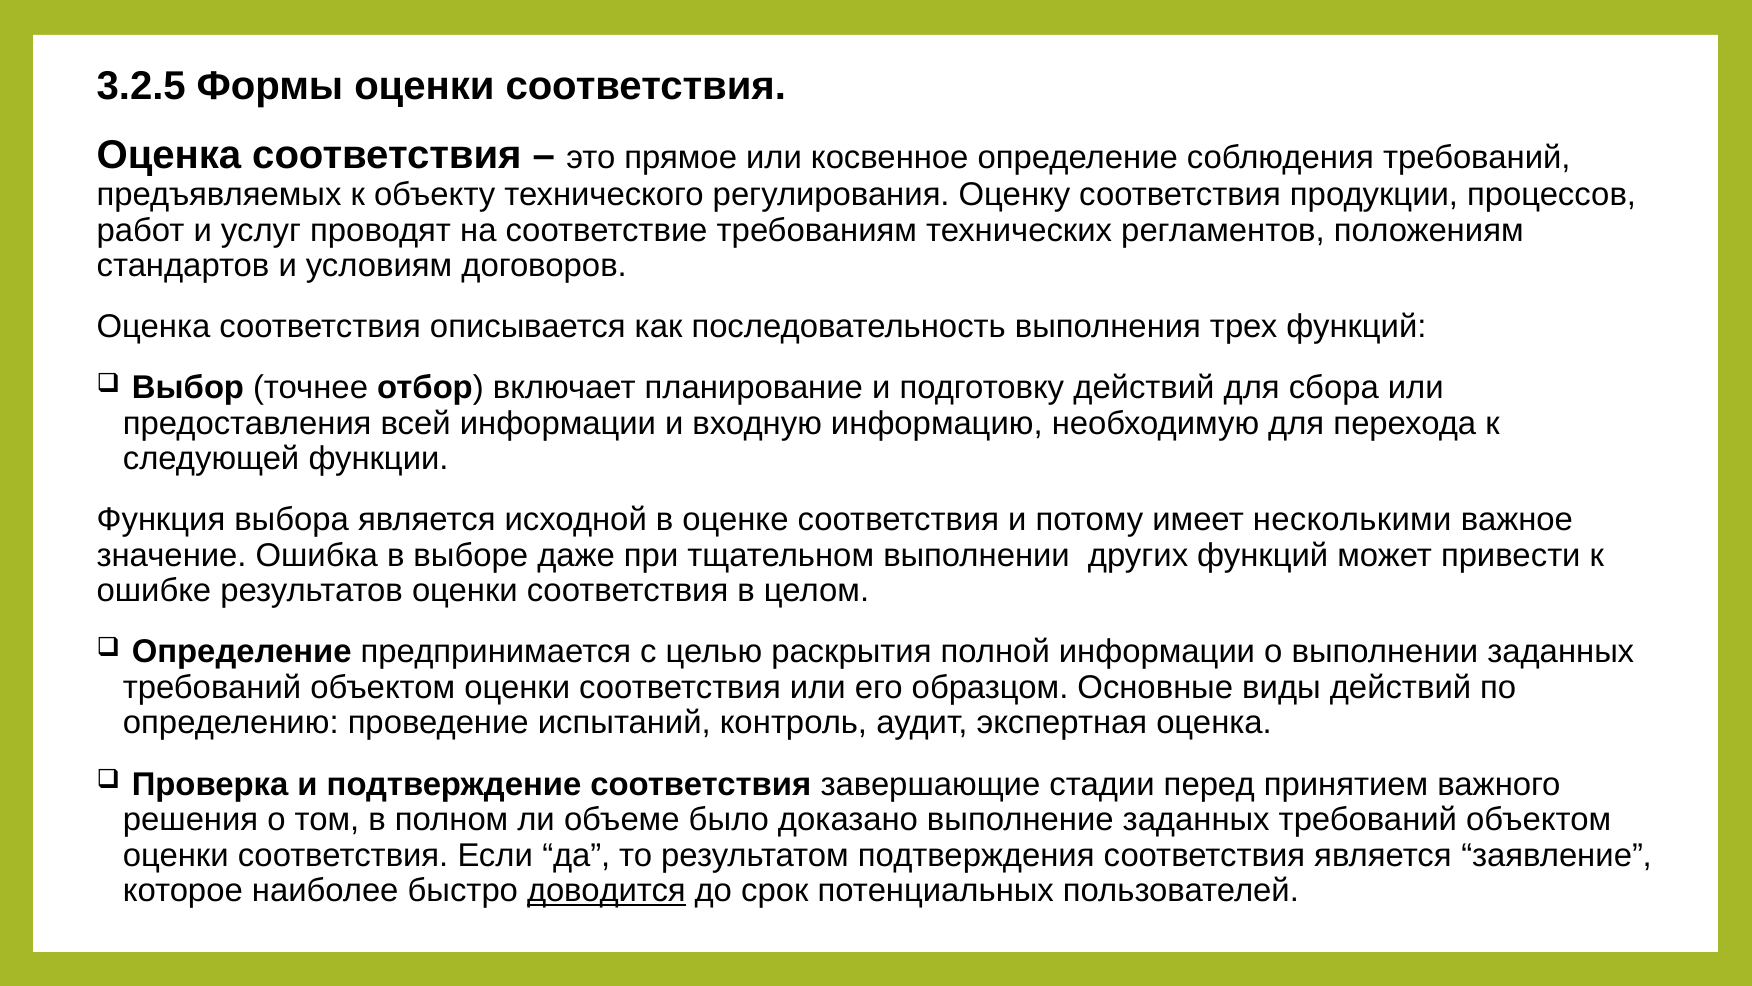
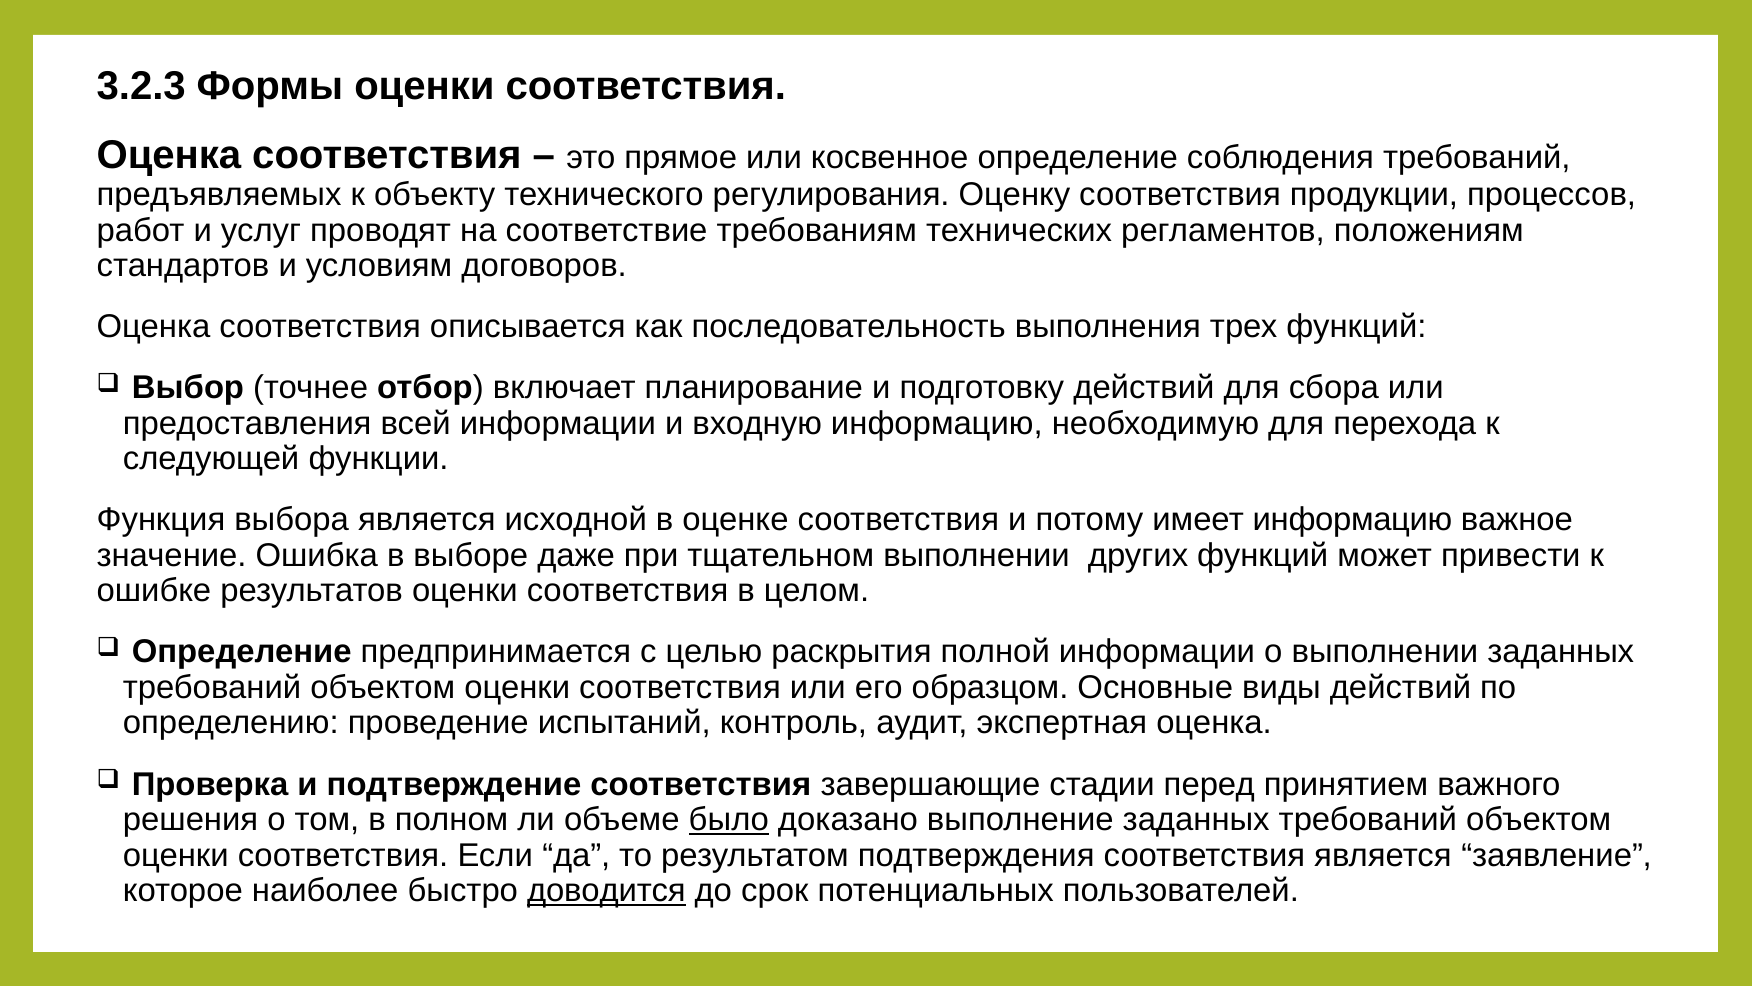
3.2.5: 3.2.5 -> 3.2.3
имеет несколькими: несколькими -> информацию
было underline: none -> present
